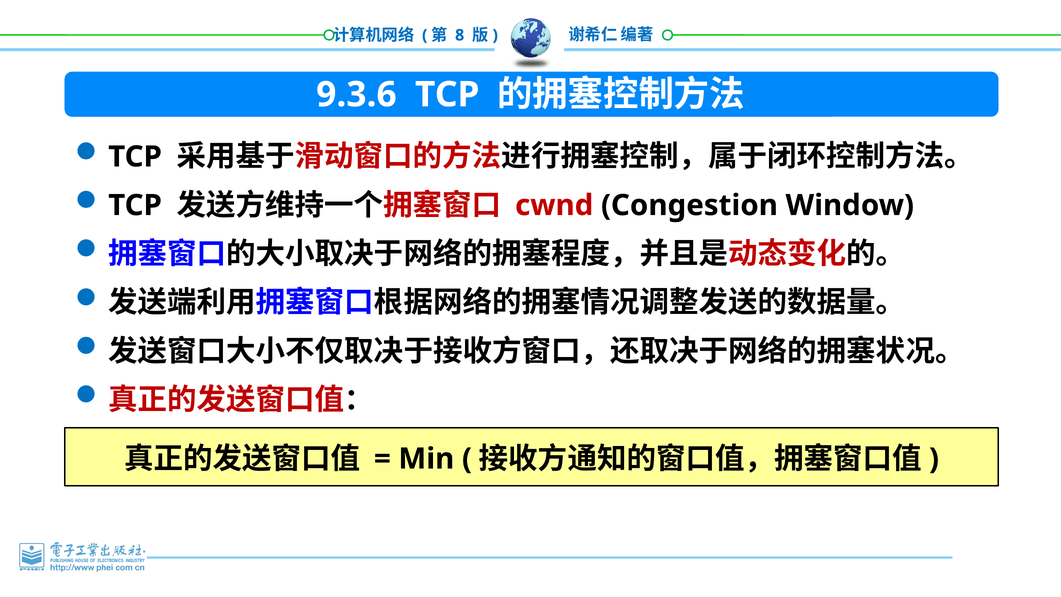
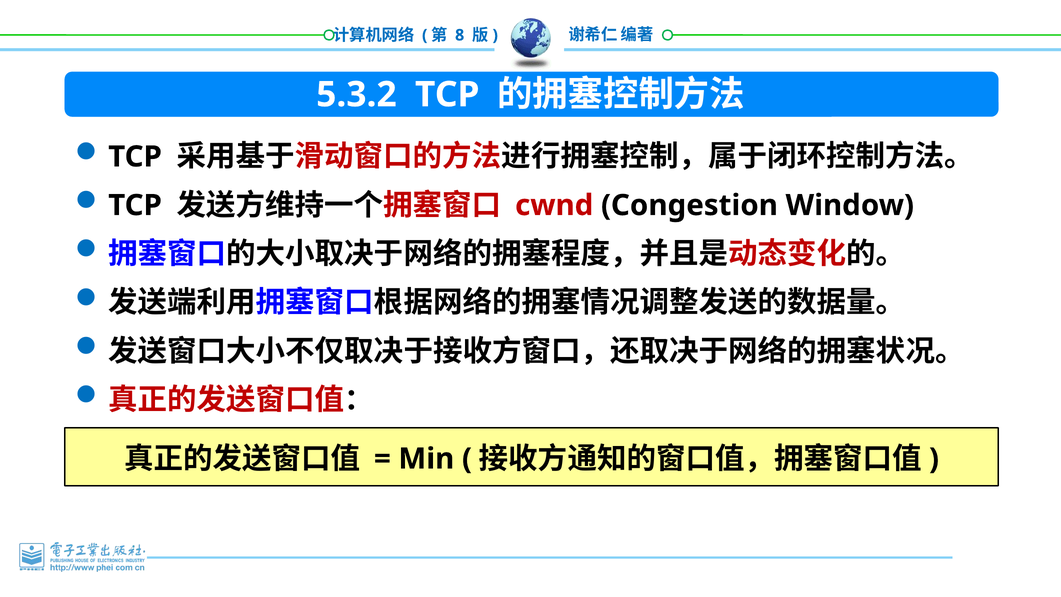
9.3.6: 9.3.6 -> 5.3.2
